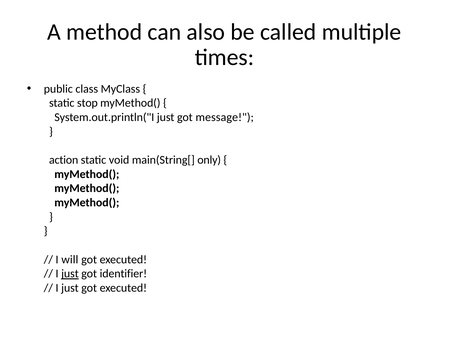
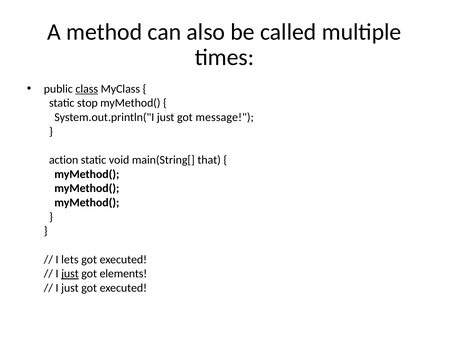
class underline: none -> present
only: only -> that
will: will -> lets
identifier: identifier -> elements
